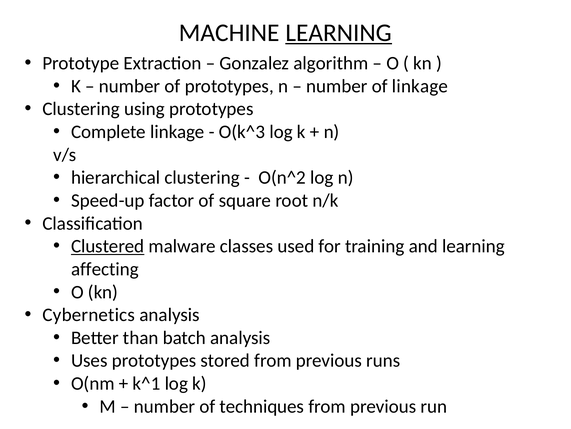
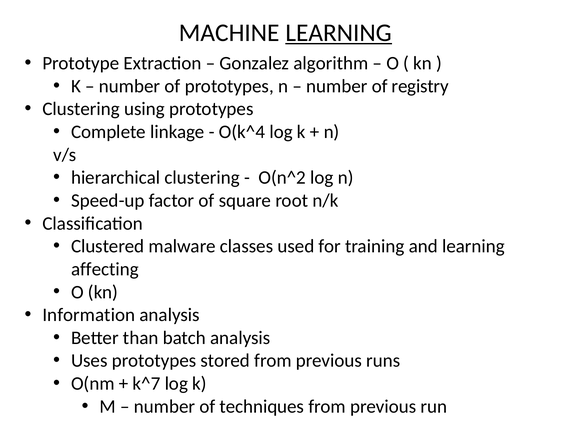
of linkage: linkage -> registry
O(k^3: O(k^3 -> O(k^4
Clustered underline: present -> none
Cybernetics: Cybernetics -> Information
k^1: k^1 -> k^7
